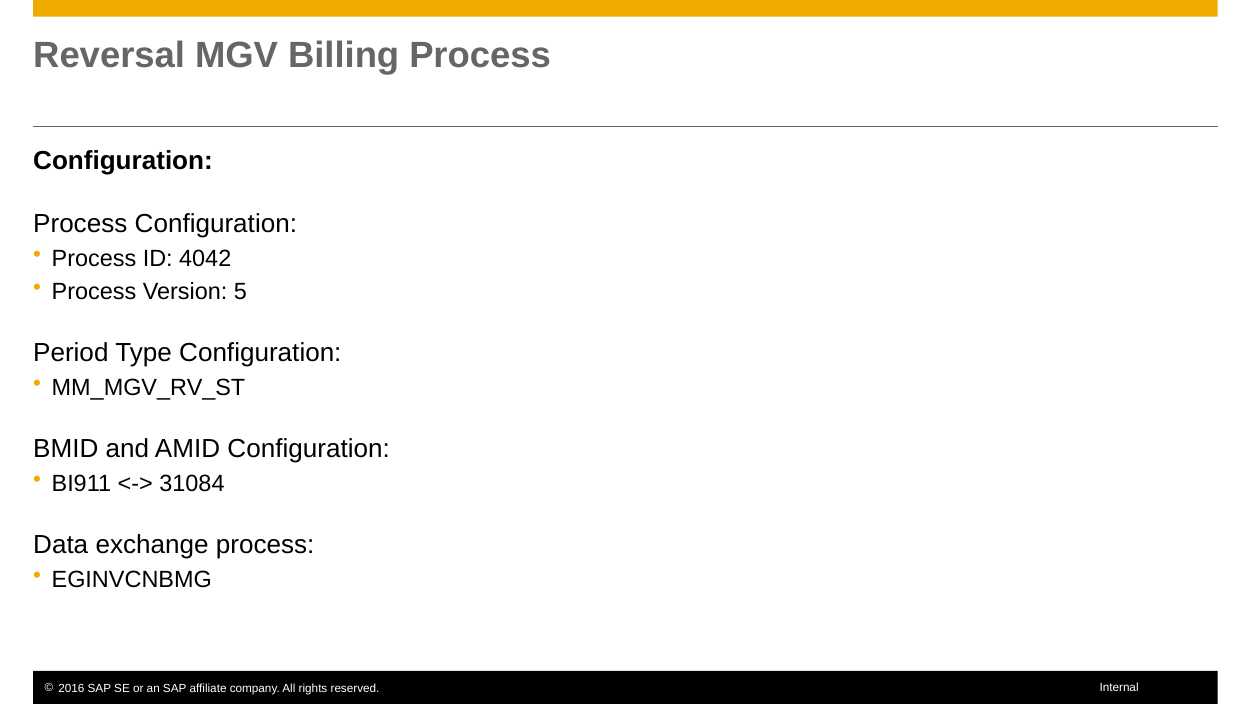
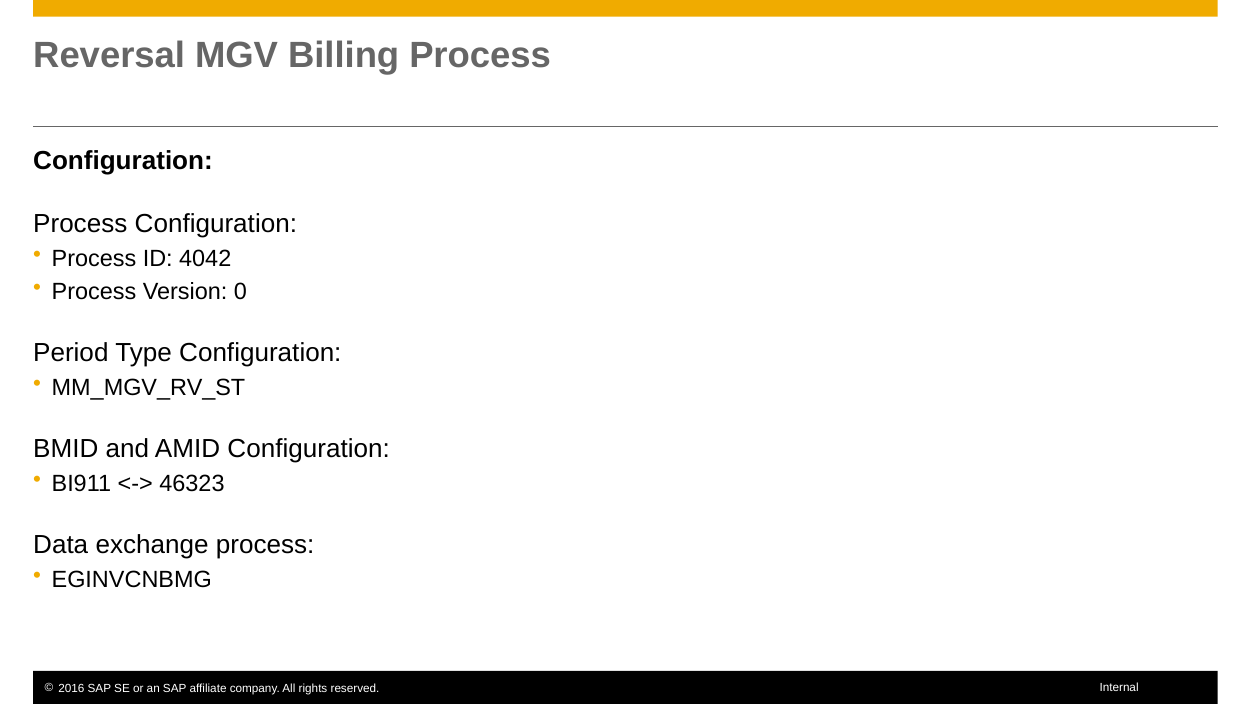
5: 5 -> 0
31084: 31084 -> 46323
